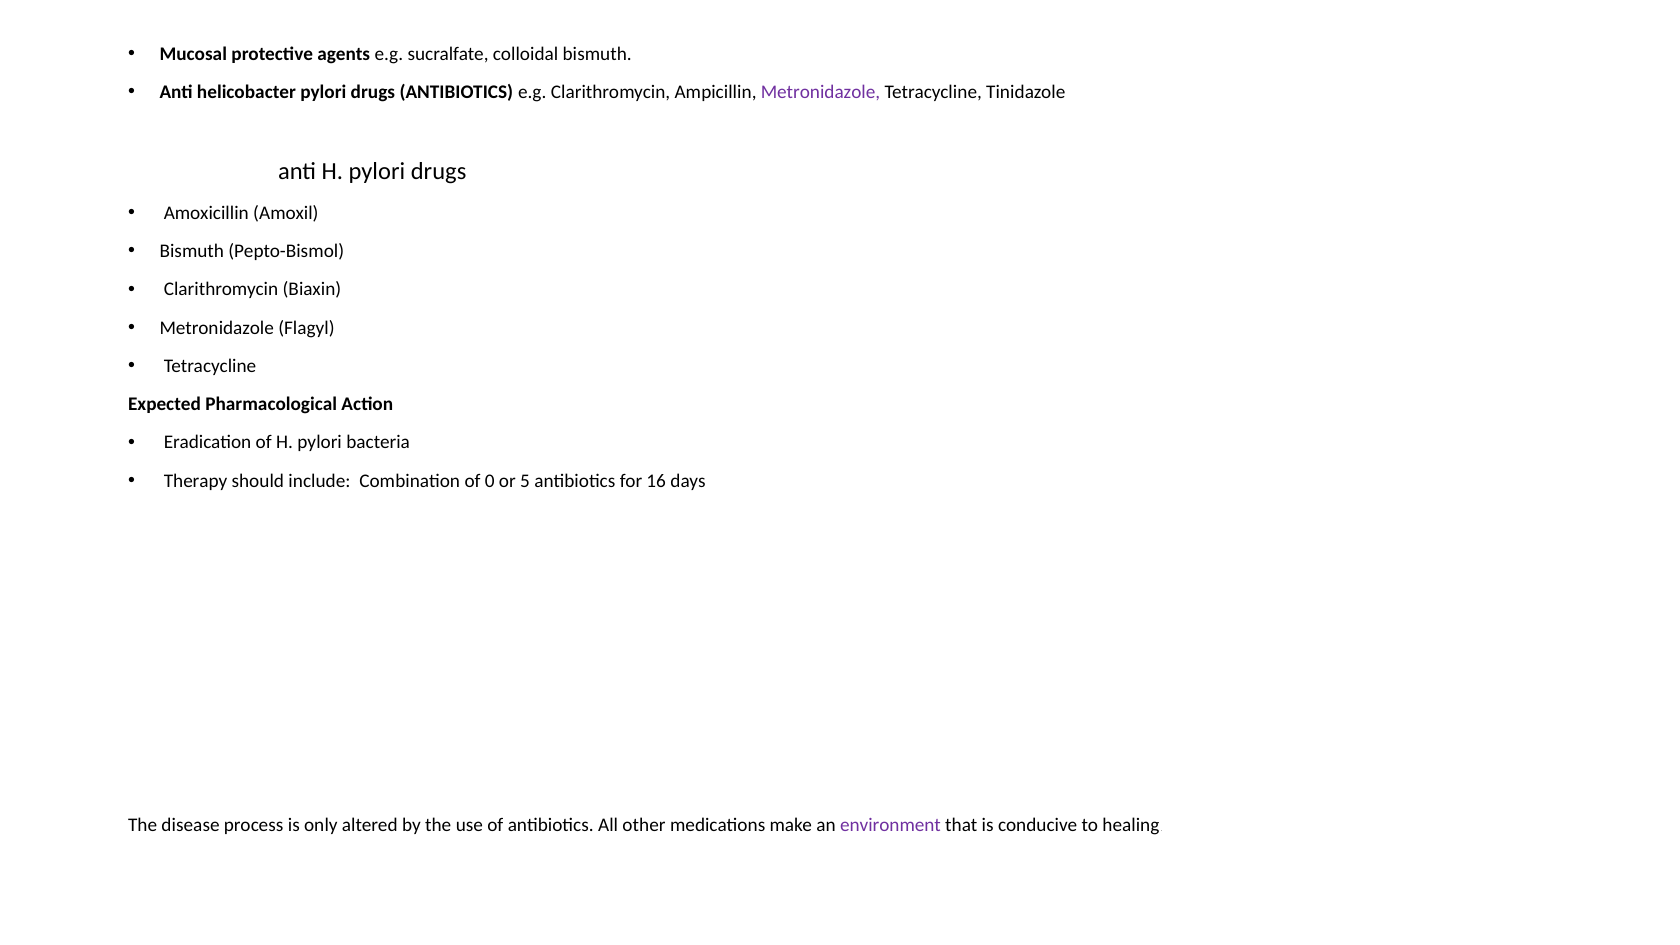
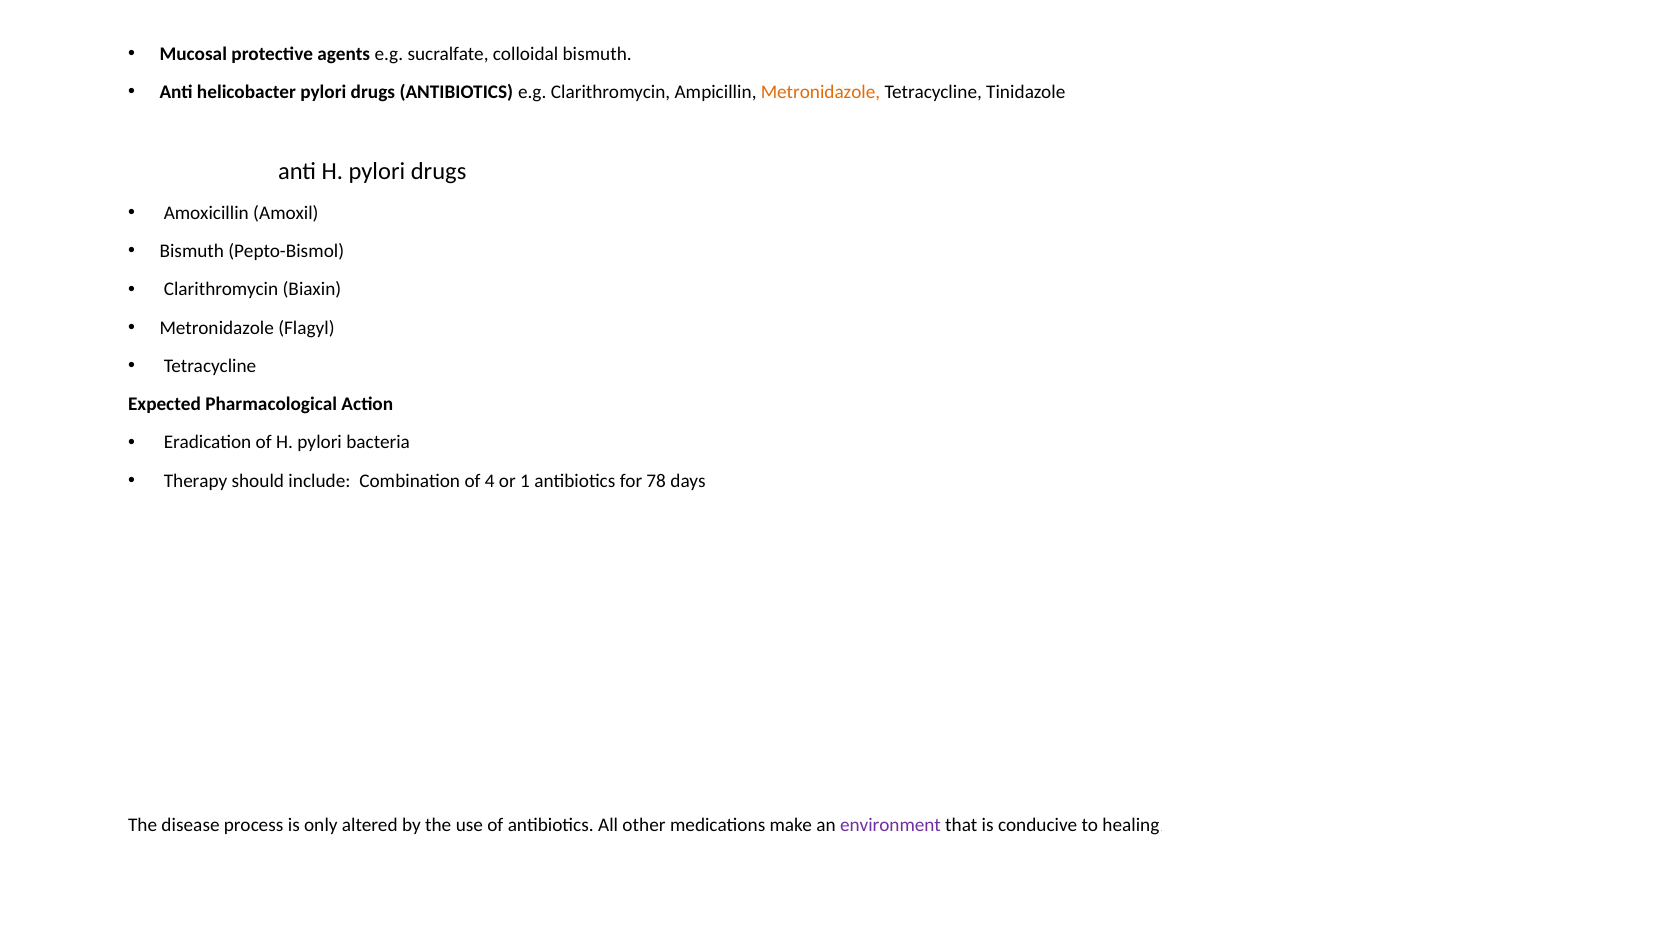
Metronidazole at (820, 92) colour: purple -> orange
0: 0 -> 4
5: 5 -> 1
16: 16 -> 78
